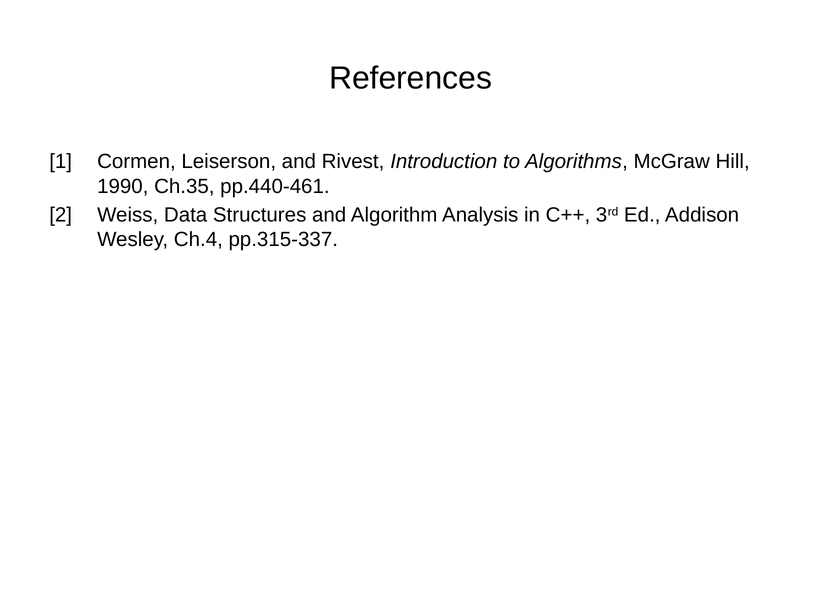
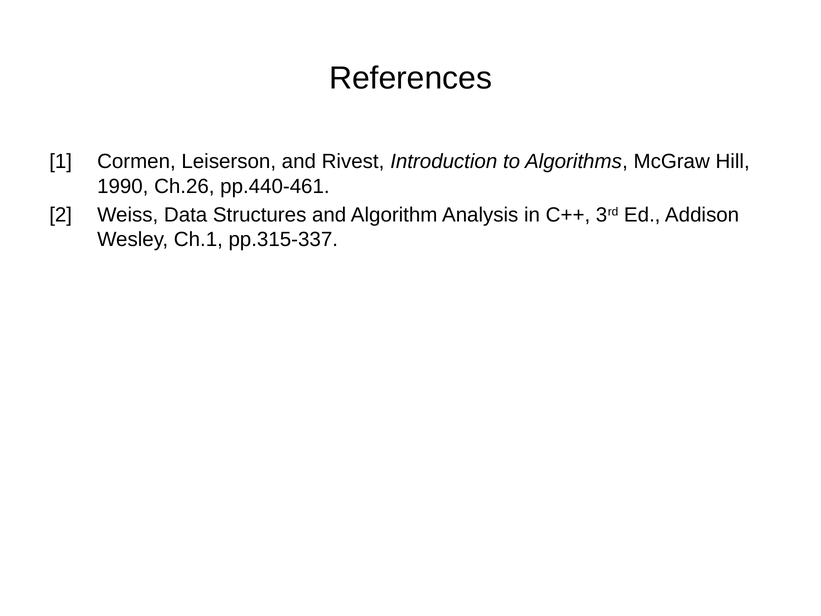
Ch.35: Ch.35 -> Ch.26
Ch.4: Ch.4 -> Ch.1
